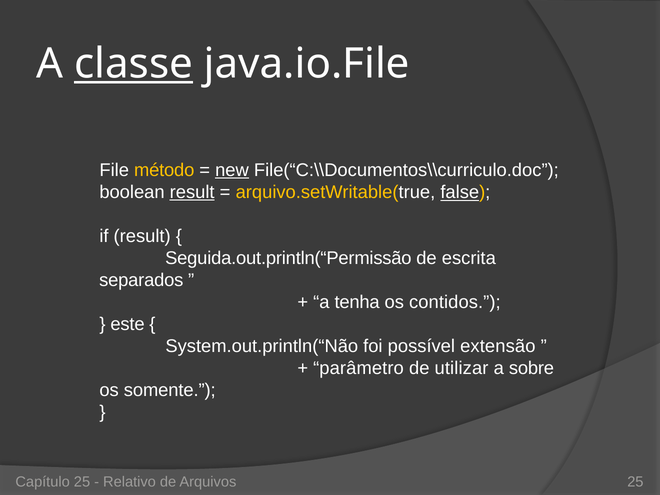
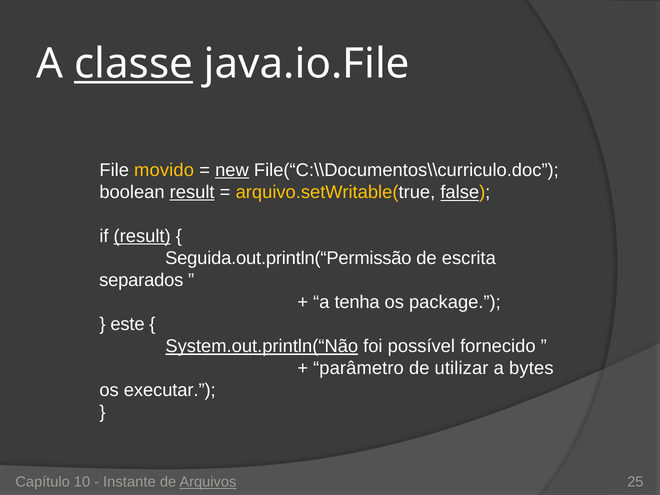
método: método -> movido
result at (142, 236) underline: none -> present
contidos: contidos -> package
System.out.println(“Não underline: none -> present
extensão: extensão -> fornecido
sobre: sobre -> bytes
somente: somente -> executar
Capítulo 25: 25 -> 10
Relativo: Relativo -> Instante
Arquivos underline: none -> present
